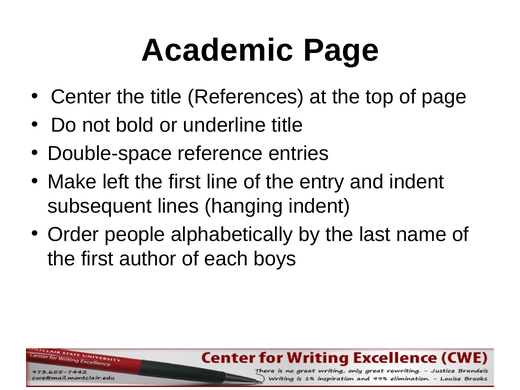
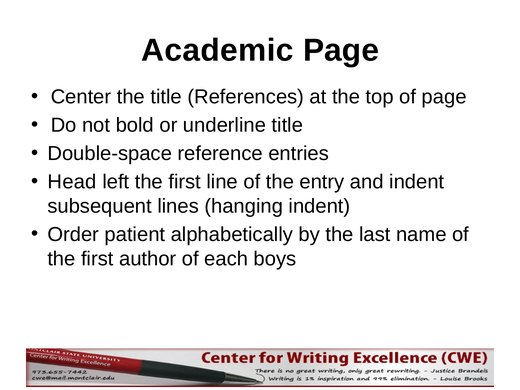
Make: Make -> Head
people: people -> patient
